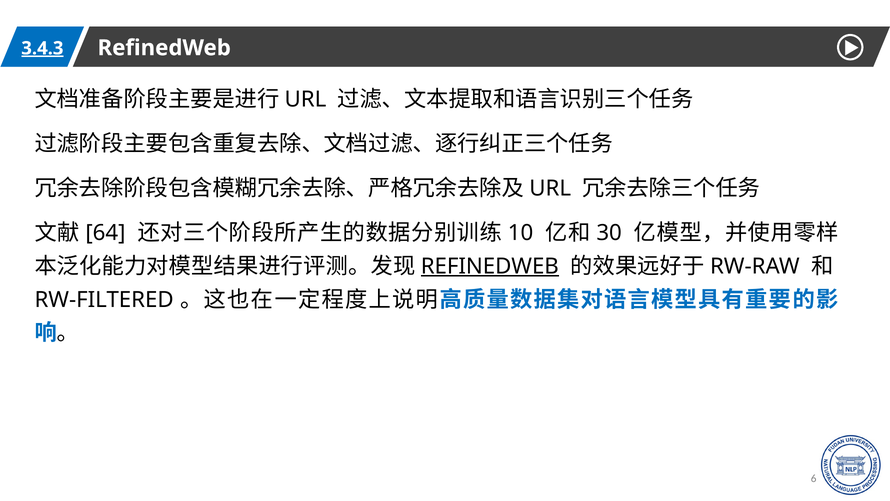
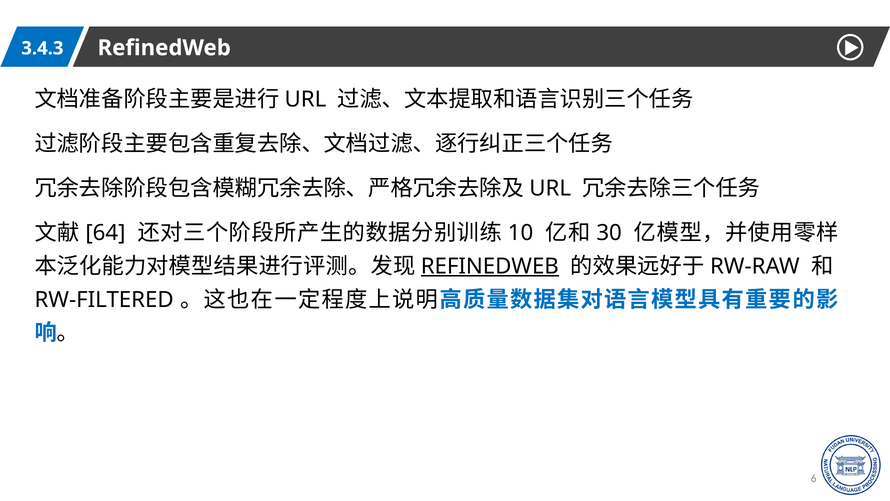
3.4.3 underline: present -> none
